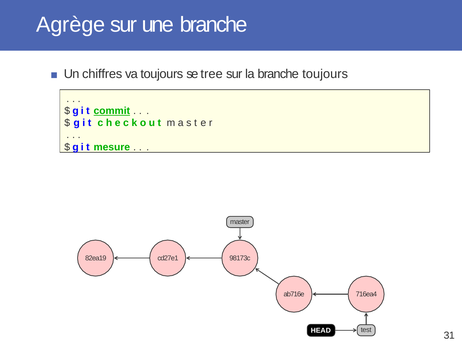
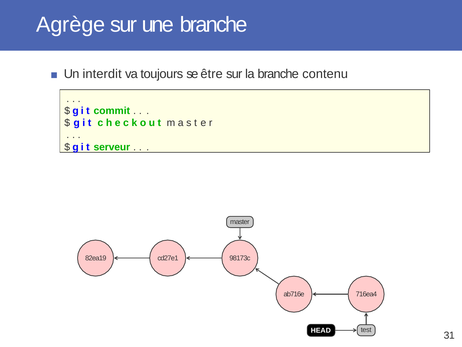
chiffres: chiffres -> interdit
tree: tree -> être
branche toujours: toujours -> contenu
commit underline: present -> none
mesure: mesure -> serveur
